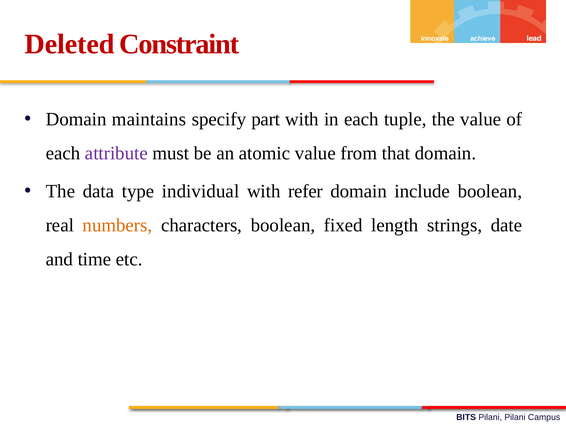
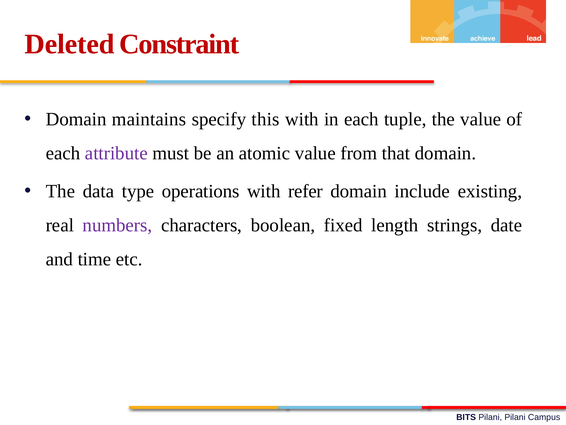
part: part -> this
individual: individual -> operations
include boolean: boolean -> existing
numbers colour: orange -> purple
